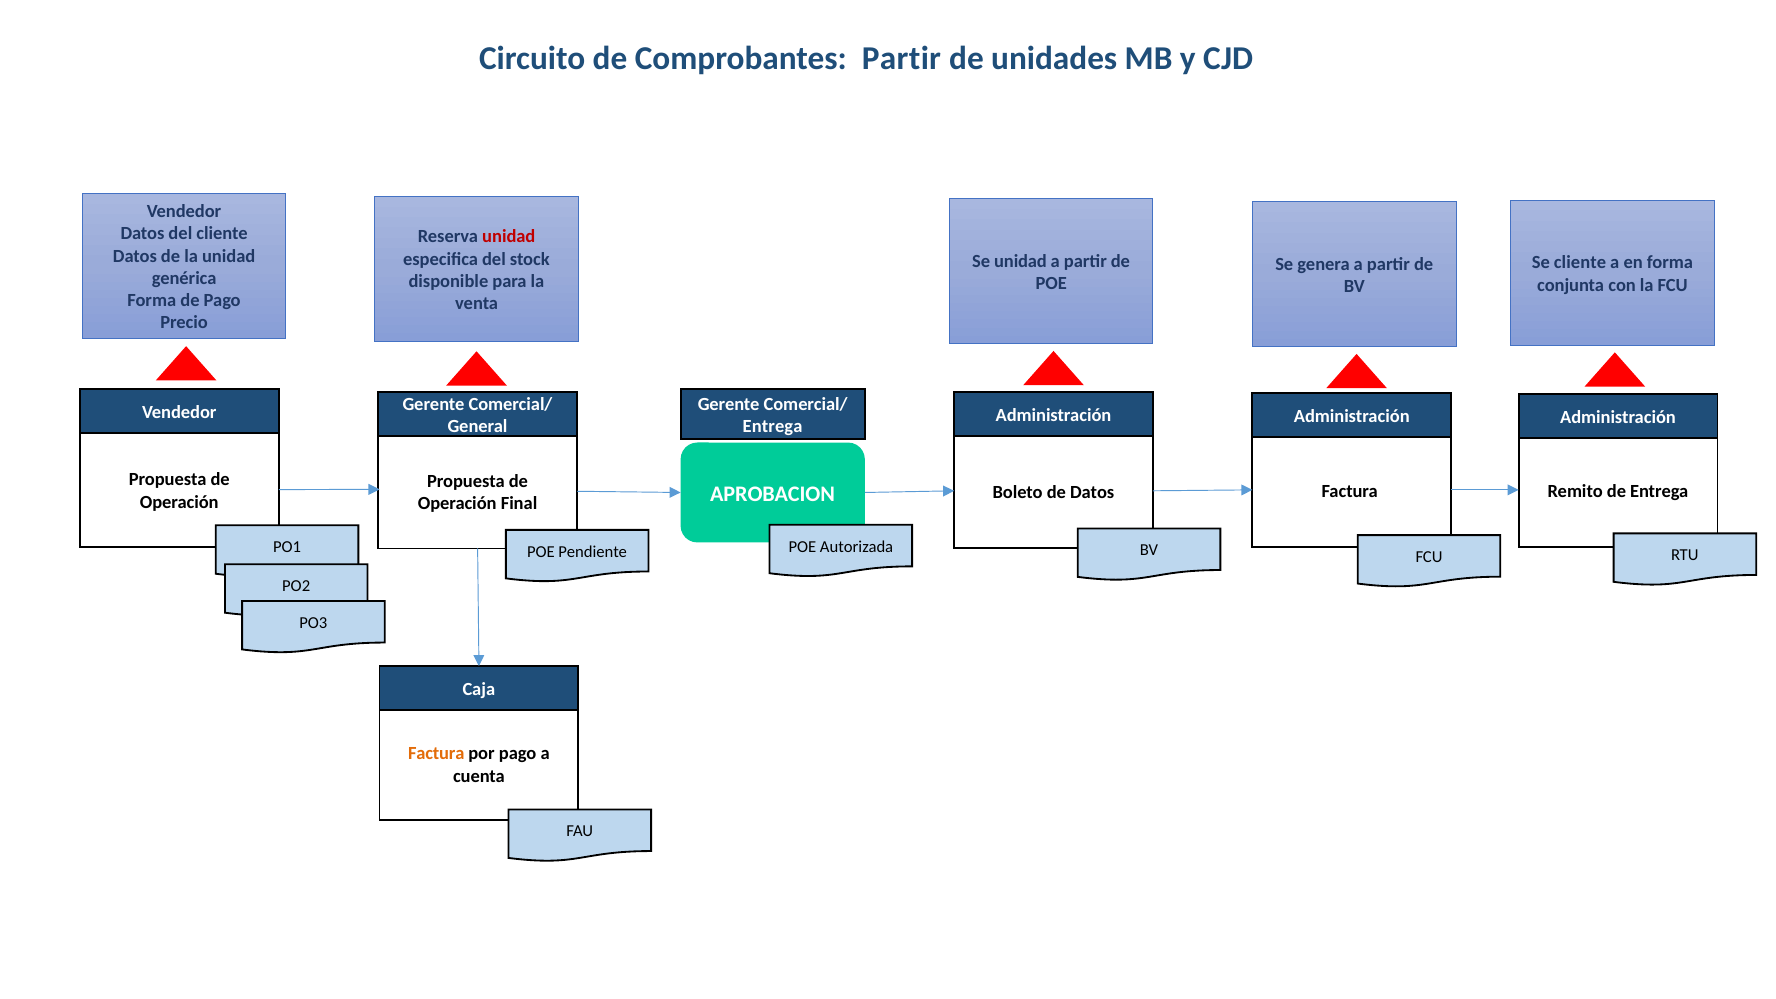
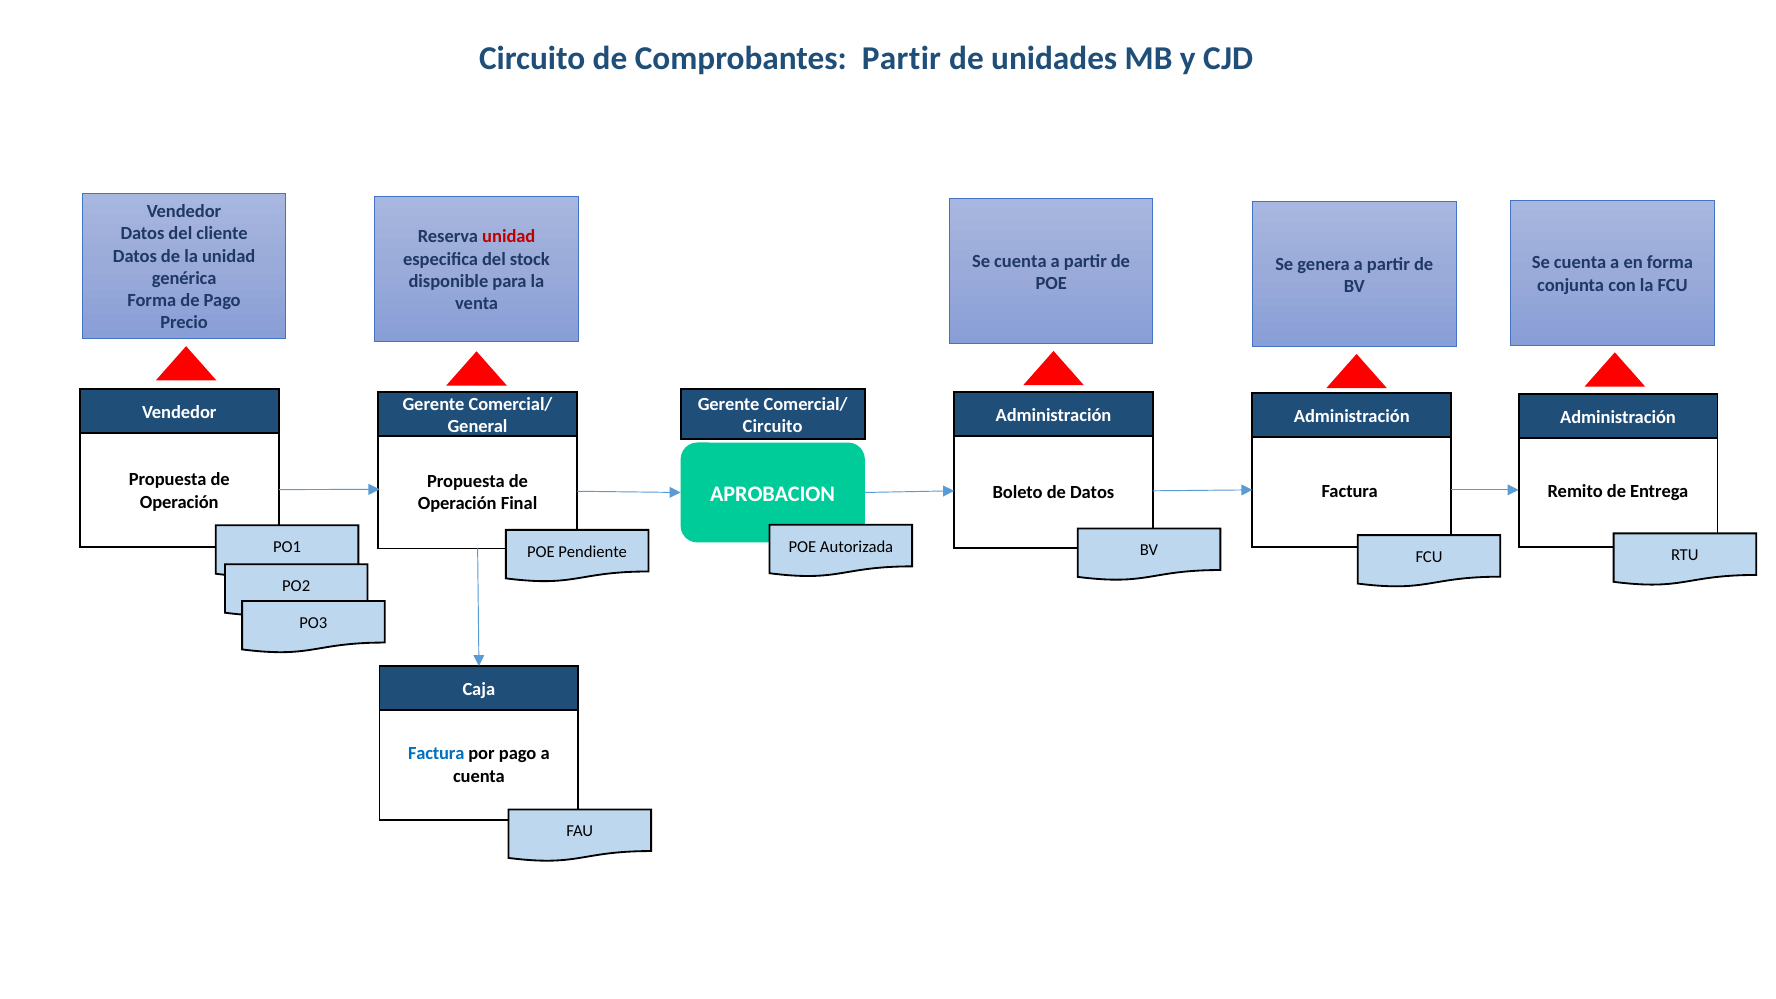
unidad at (1021, 261): unidad -> cuenta
cliente at (1580, 263): cliente -> cuenta
Entrega at (773, 426): Entrega -> Circuito
Factura at (436, 754) colour: orange -> blue
